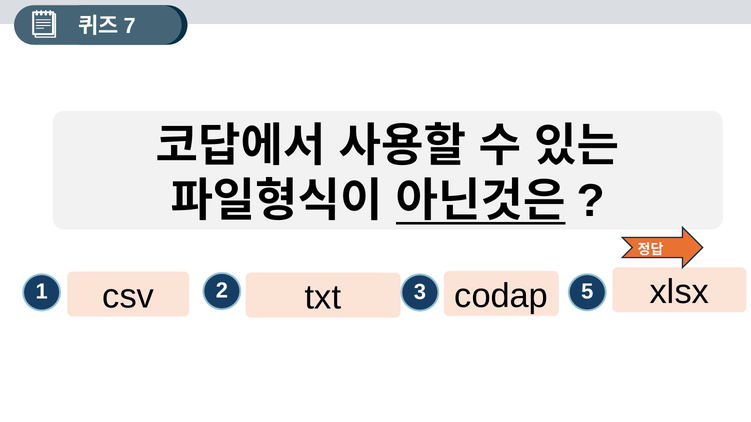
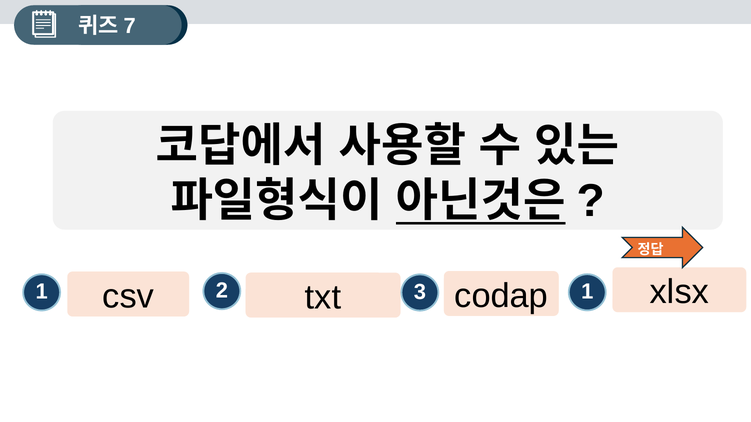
3 5: 5 -> 1
